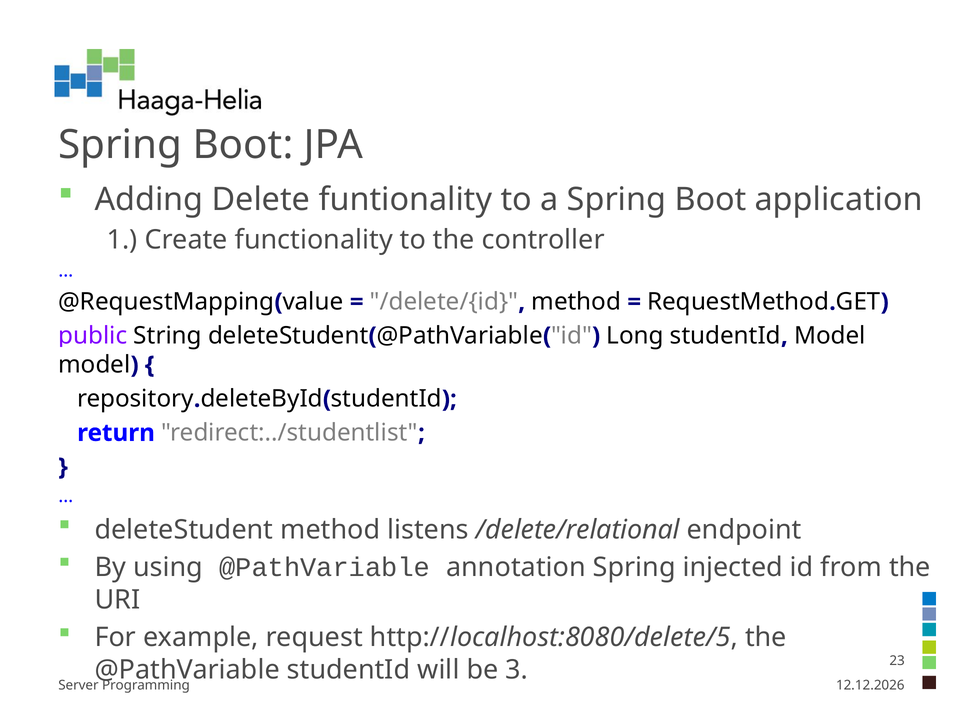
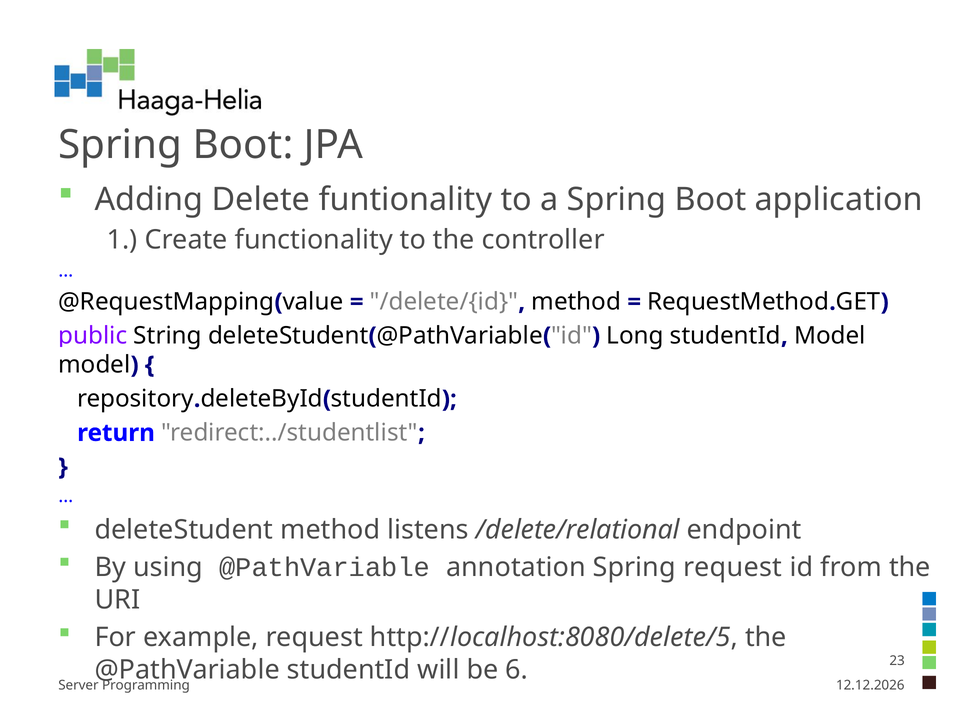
Spring injected: injected -> request
3: 3 -> 6
